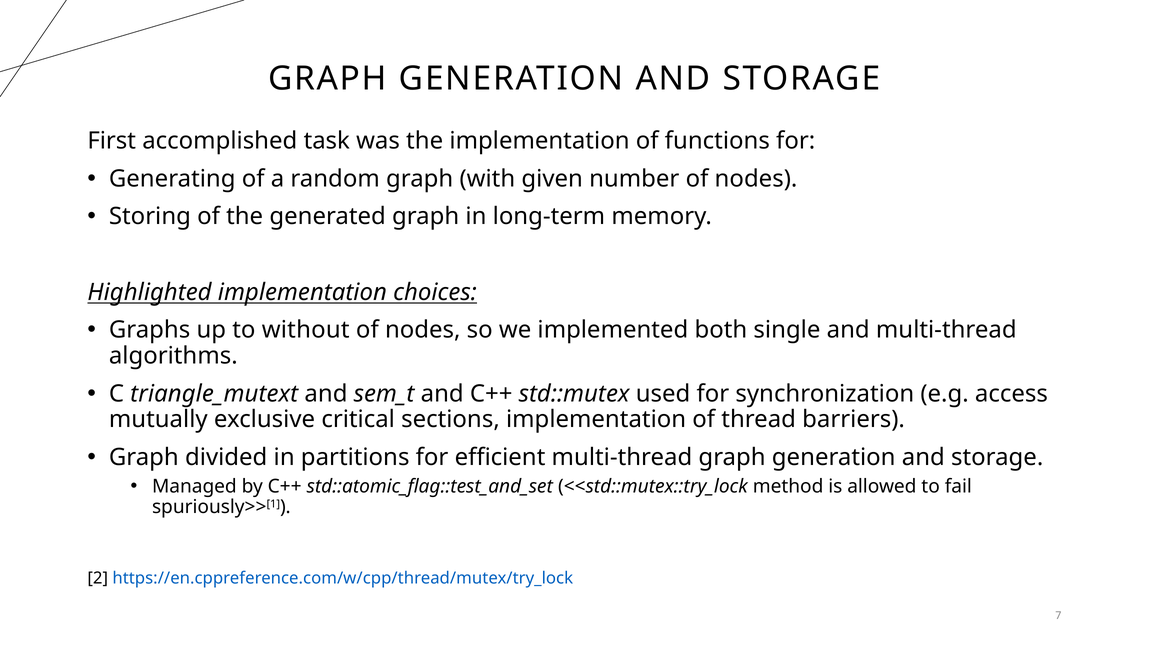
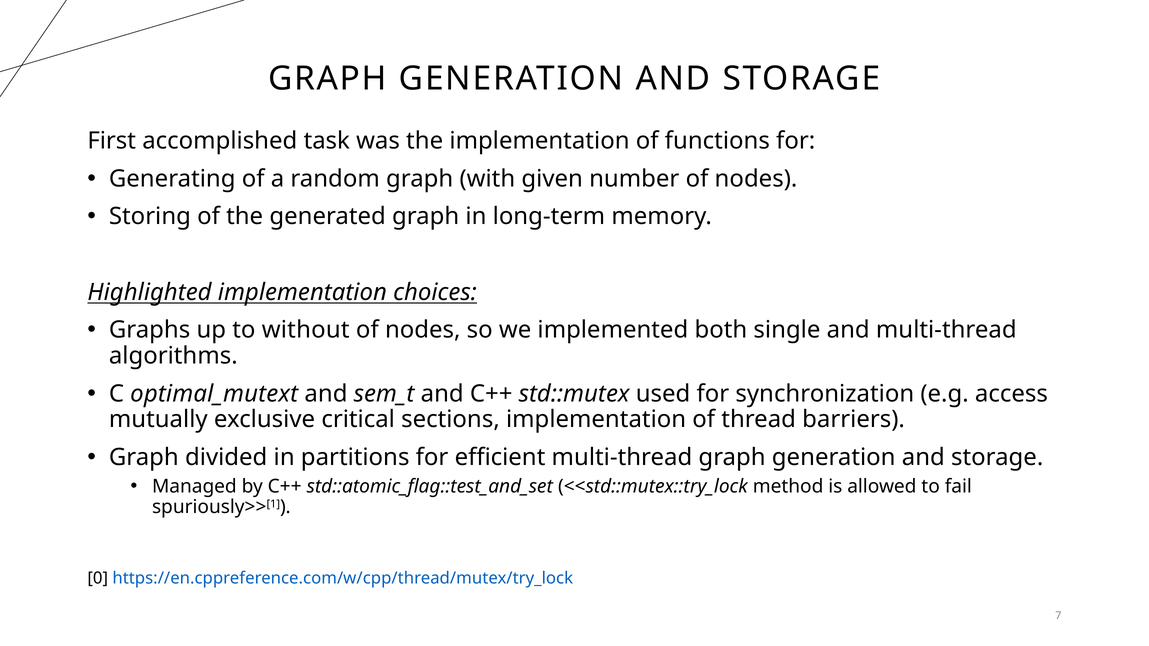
triangle_mutext: triangle_mutext -> optimal_mutext
2: 2 -> 0
